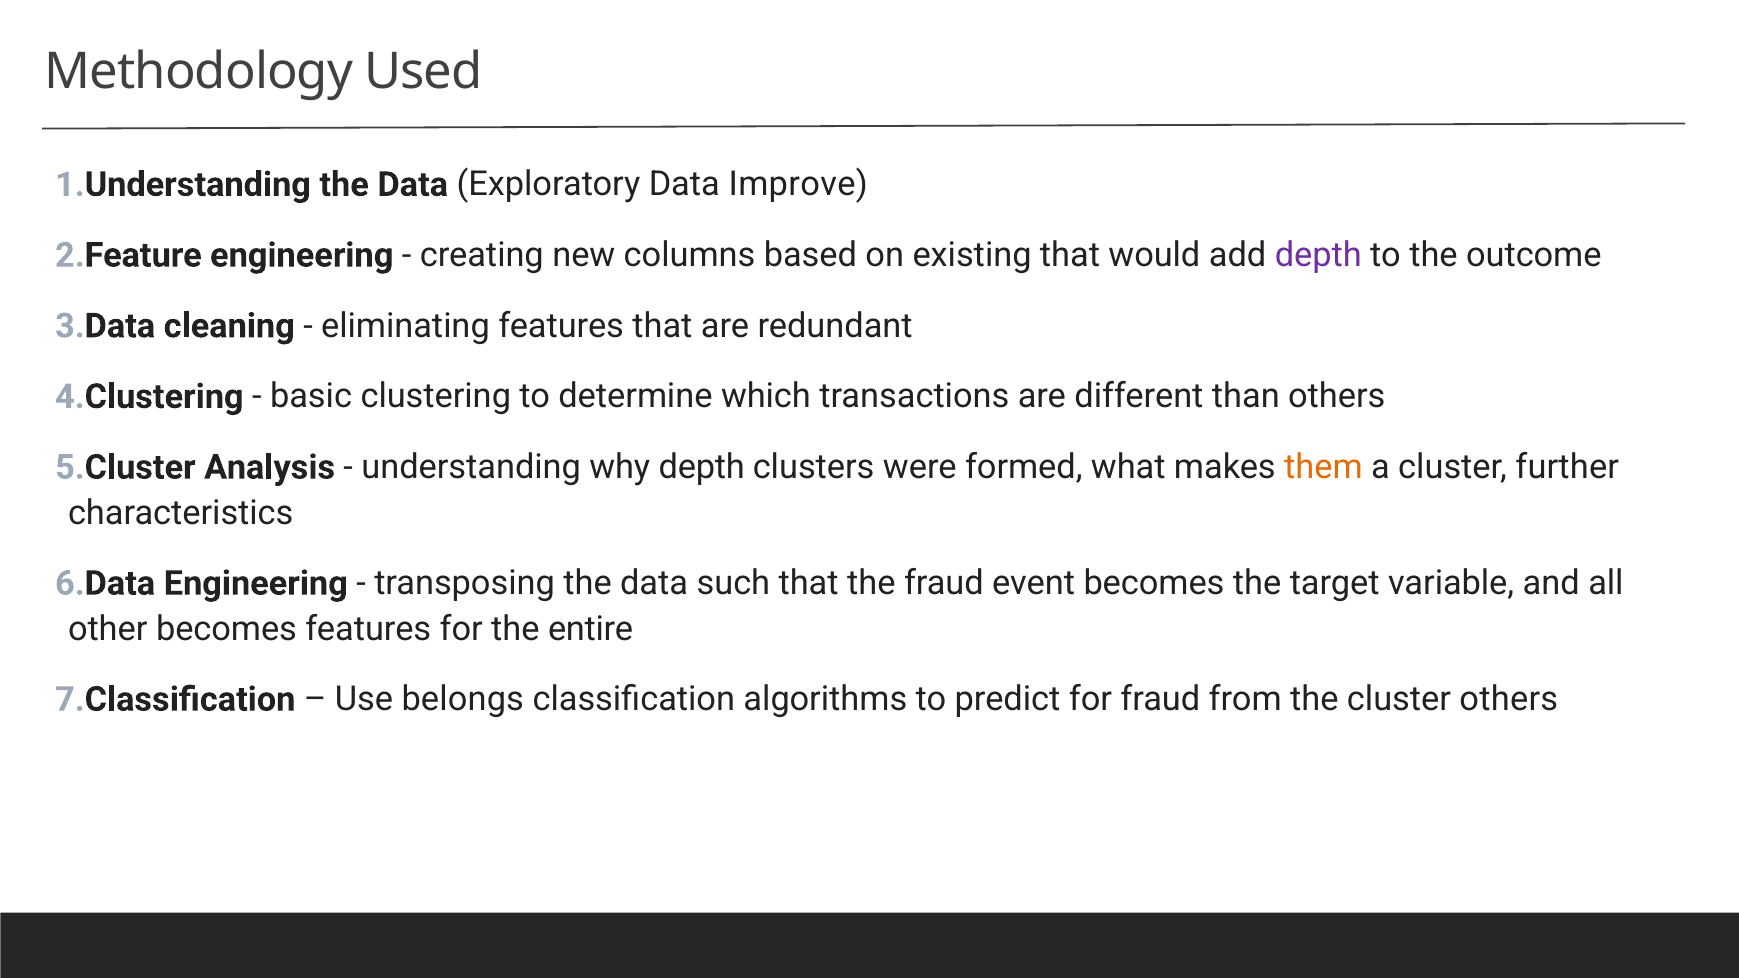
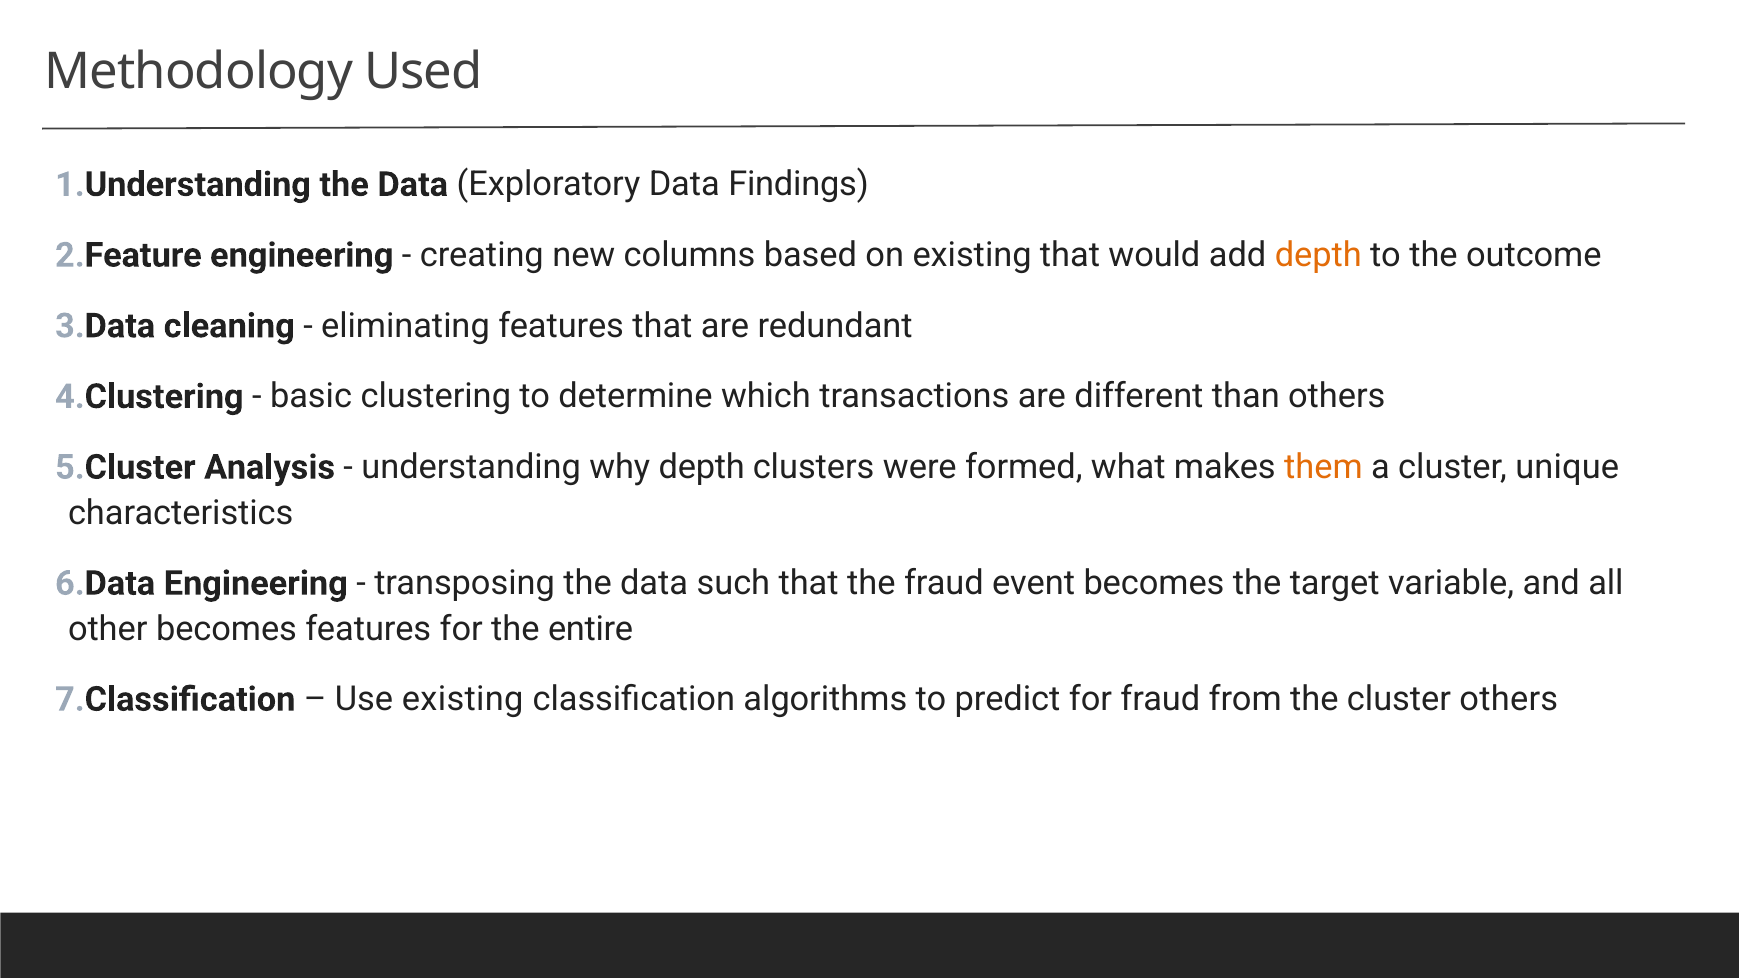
Improve: Improve -> Findings
depth at (1318, 255) colour: purple -> orange
further: further -> unique
Use belongs: belongs -> existing
